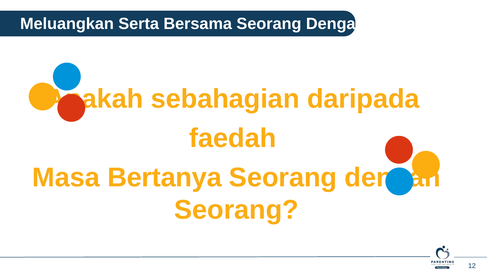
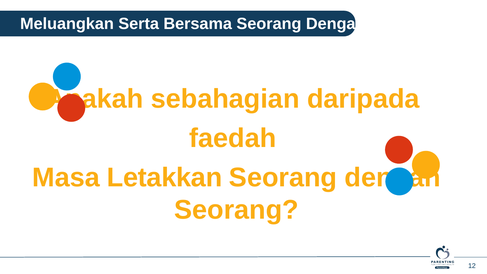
Bertanya: Bertanya -> Letakkan
